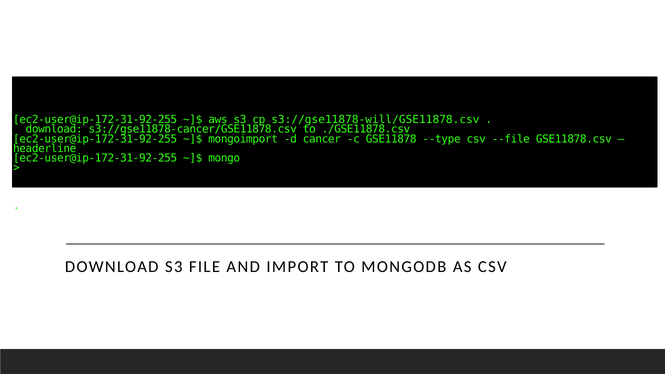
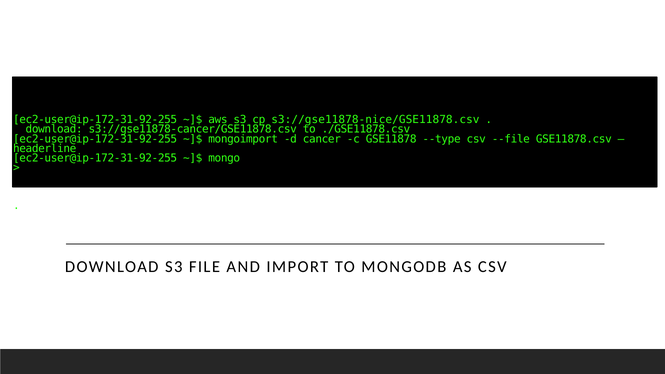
s3://gse11878-will/GSE11878.csv: s3://gse11878-will/GSE11878.csv -> s3://gse11878-nice/GSE11878.csv
